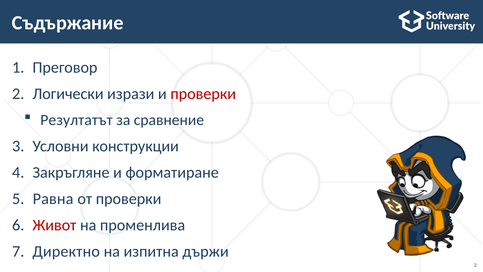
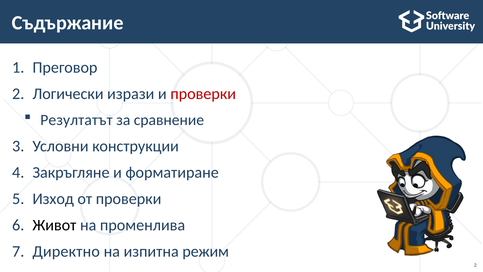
Равна: Равна -> Изход
Живот colour: red -> black
държи: държи -> режим
